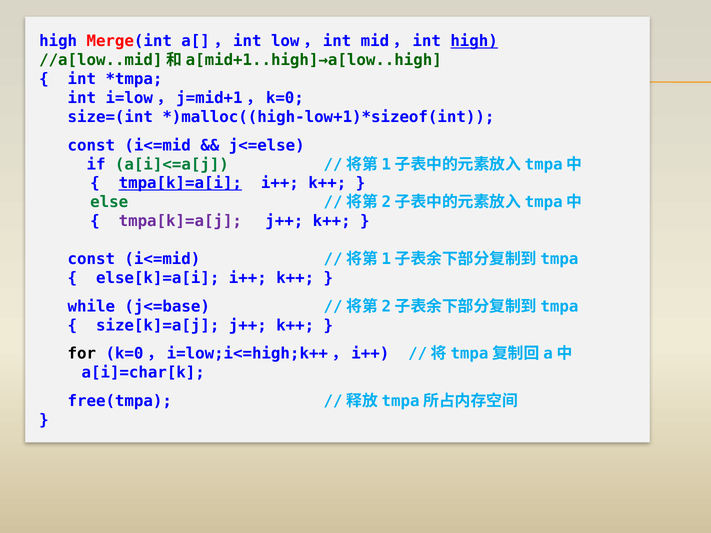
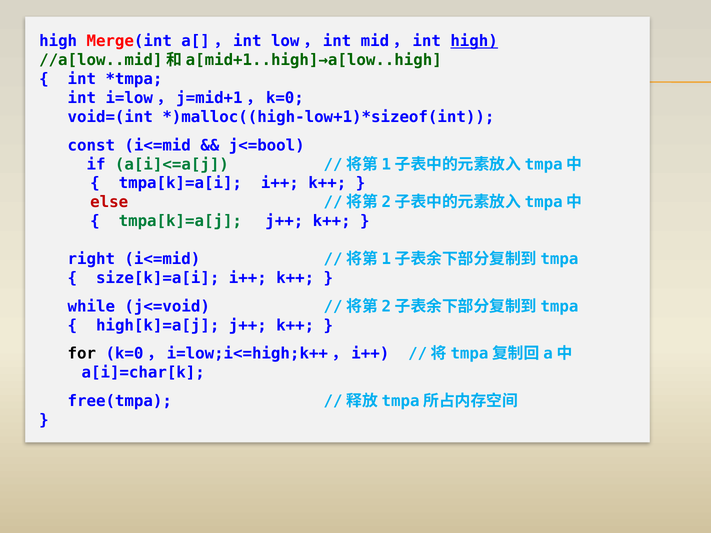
size=(int: size=(int -> void=(int
j<=else: j<=else -> j<=bool
tmpa[k]=a[i underline: present -> none
else colour: green -> red
tmpa[k]=a[j colour: purple -> green
const at (91, 259): const -> right
else[k]=a[i: else[k]=a[i -> size[k]=a[i
j<=base: j<=base -> j<=void
size[k]=a[j: size[k]=a[j -> high[k]=a[j
